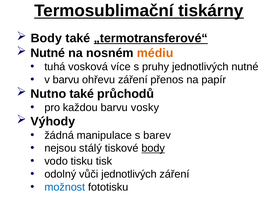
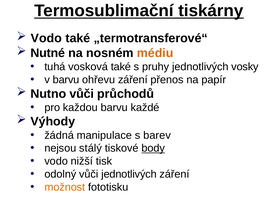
Body at (46, 38): Body -> Vodo
„termotransferové“ underline: present -> none
vosková více: více -> také
jednotlivých nutné: nutné -> vosky
Nutno také: také -> vůči
vosky: vosky -> každé
tisku: tisku -> nižší
možnost colour: blue -> orange
